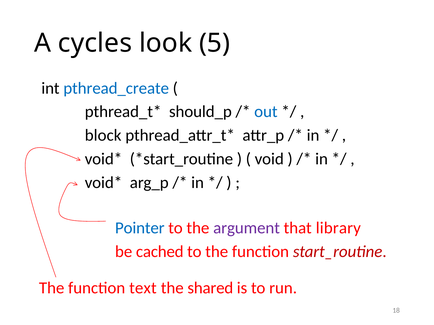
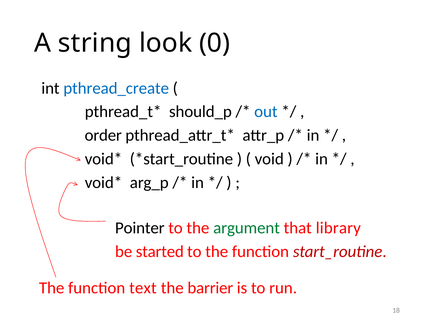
cycles: cycles -> string
5: 5 -> 0
block: block -> order
Pointer colour: blue -> black
argument colour: purple -> green
cached: cached -> started
shared: shared -> barrier
